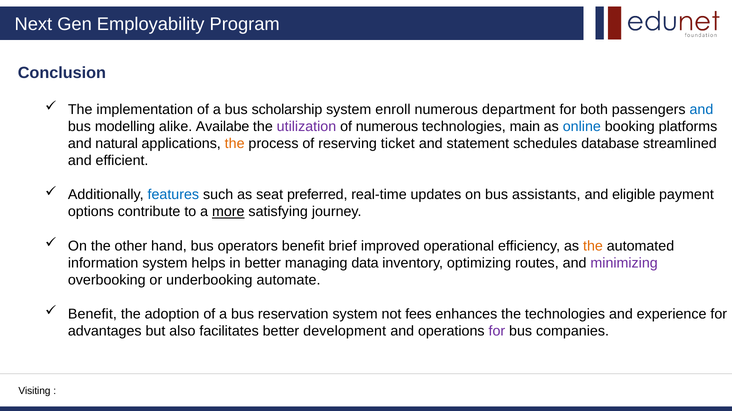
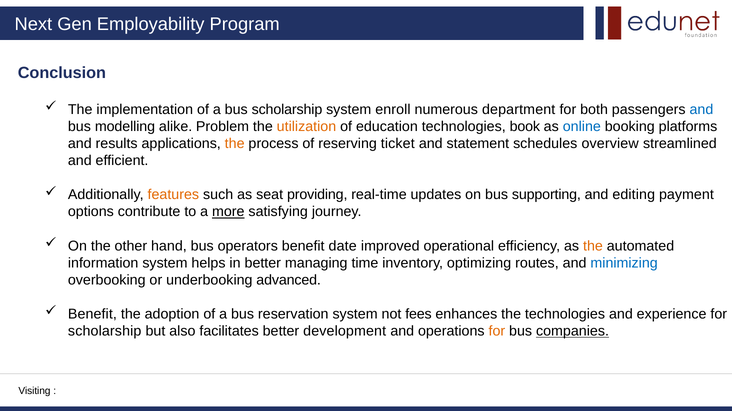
Availabe: Availabe -> Problem
utilization colour: purple -> orange
of numerous: numerous -> education
main: main -> book
natural: natural -> results
database: database -> overview
features colour: blue -> orange
preferred: preferred -> providing
assistants: assistants -> supporting
eligible: eligible -> editing
brief: brief -> date
data: data -> time
minimizing colour: purple -> blue
automate: automate -> advanced
advantages at (105, 332): advantages -> scholarship
for at (497, 332) colour: purple -> orange
companies underline: none -> present
